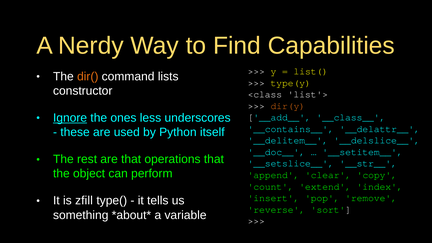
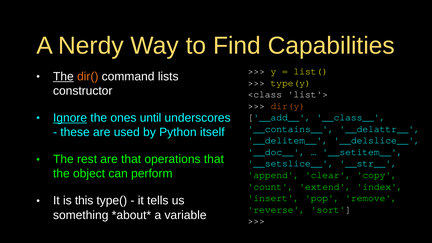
The at (63, 76) underline: none -> present
less: less -> until
zfill: zfill -> this
